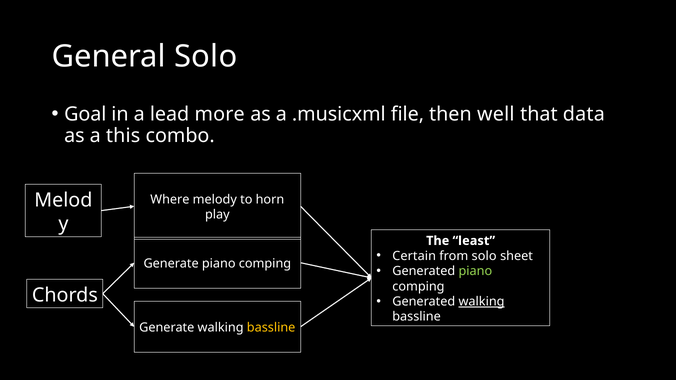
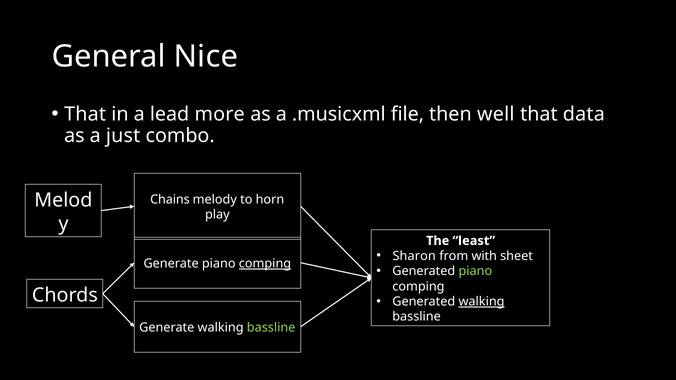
General Solo: Solo -> Nice
Goal at (85, 114): Goal -> That
this: this -> just
Where: Where -> Chains
Certain: Certain -> Sharon
from solo: solo -> with
comping at (265, 264) underline: none -> present
bassline at (271, 328) colour: yellow -> light green
